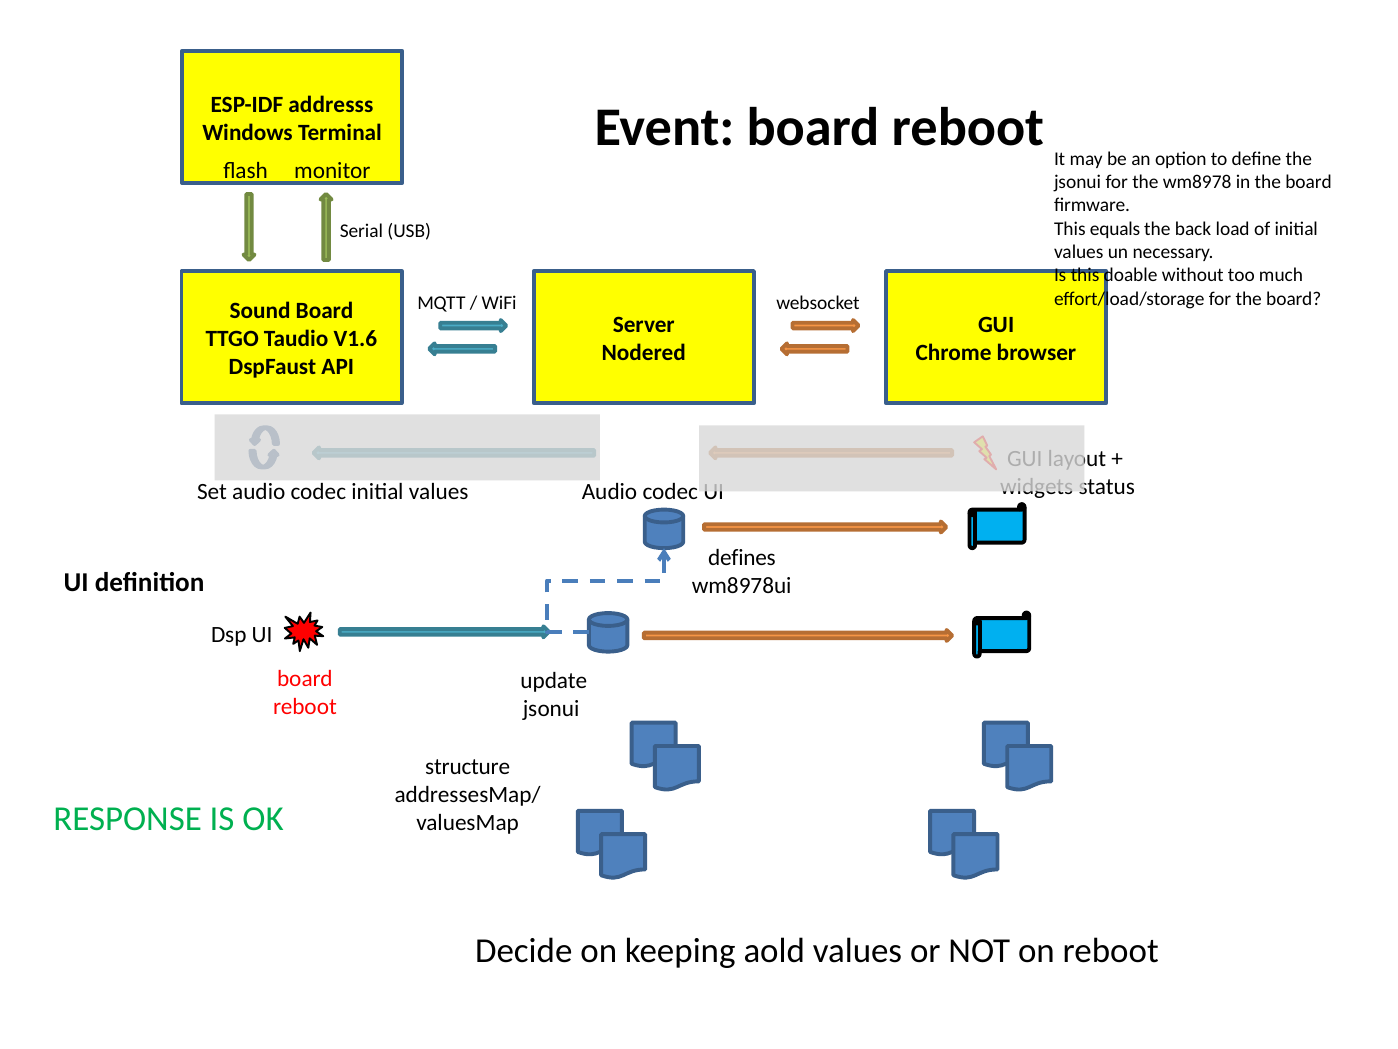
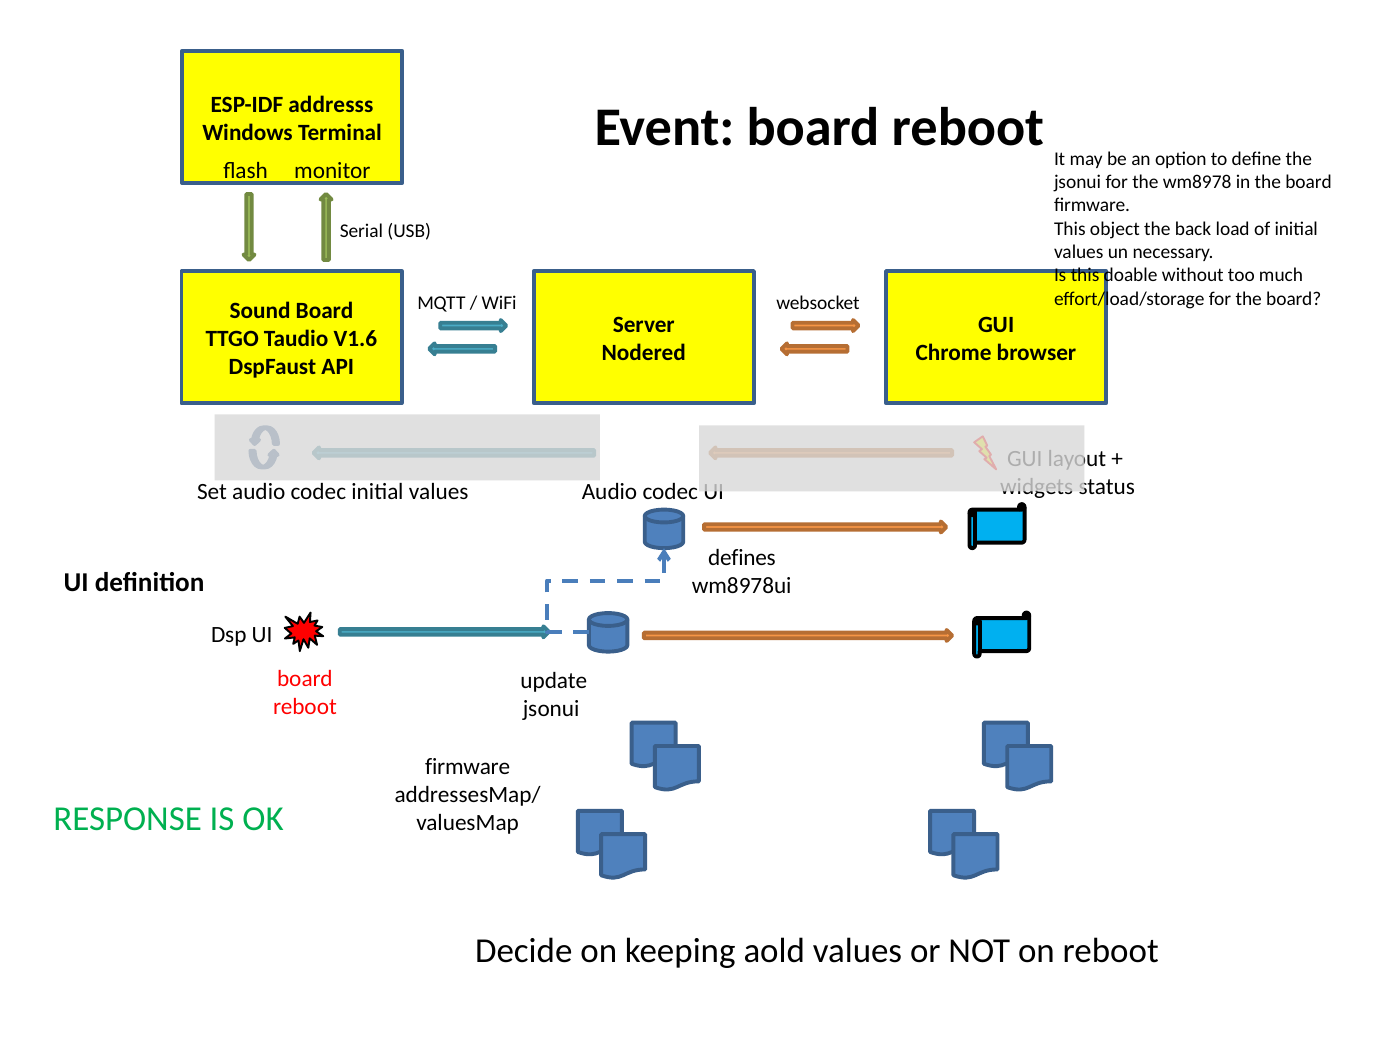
equals: equals -> object
structure at (468, 767): structure -> firmware
